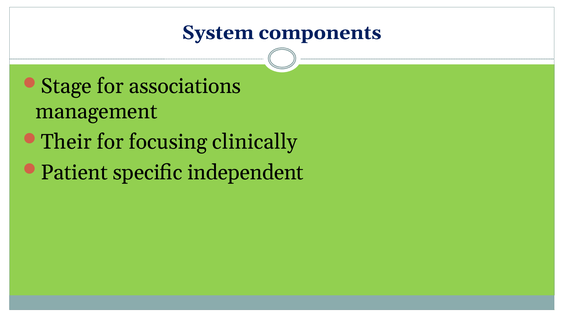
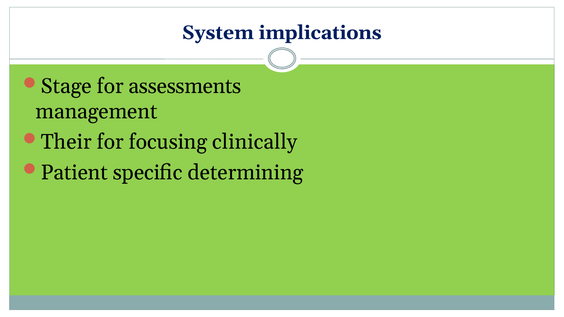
components: components -> implications
associations: associations -> assessments
independent: independent -> determining
